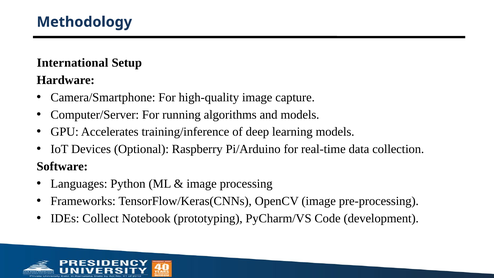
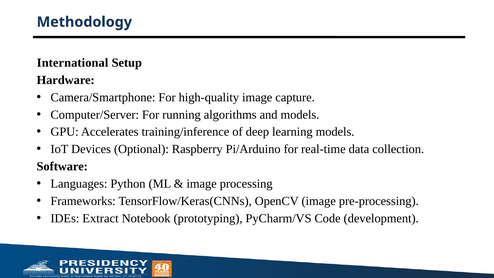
Collect: Collect -> Extract
